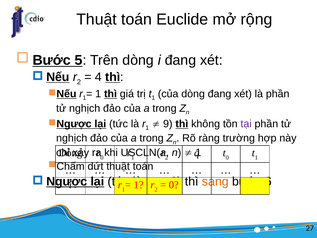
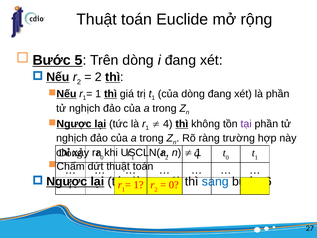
4 at (98, 77): 4 -> 2
9: 9 -> 4
sang colour: orange -> blue
